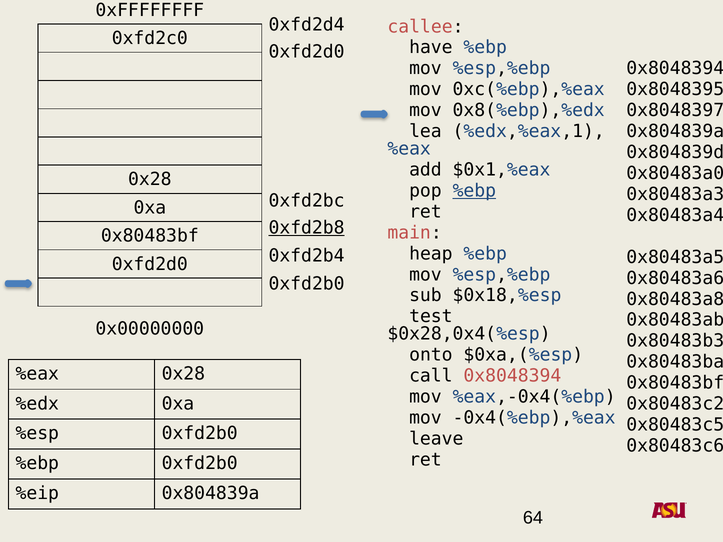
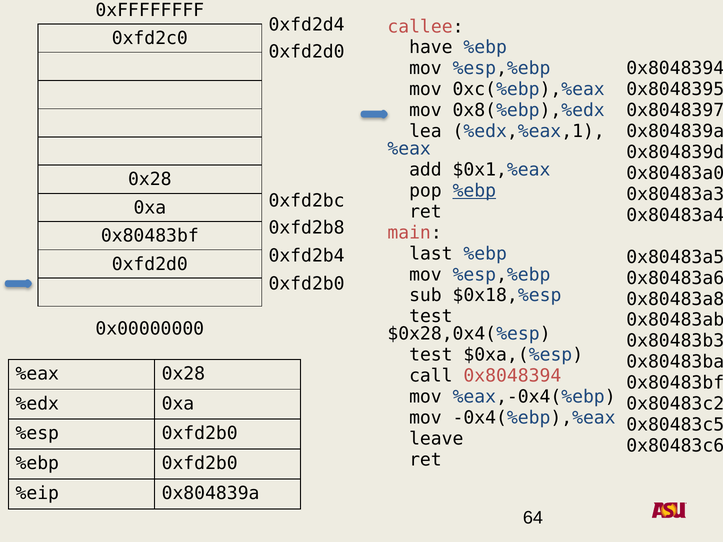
0xfd2b8 underline: present -> none
heap: heap -> last
onto at (431, 355): onto -> test
